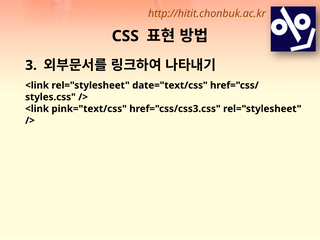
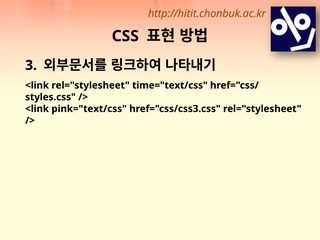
date="text/css: date="text/css -> time="text/css
